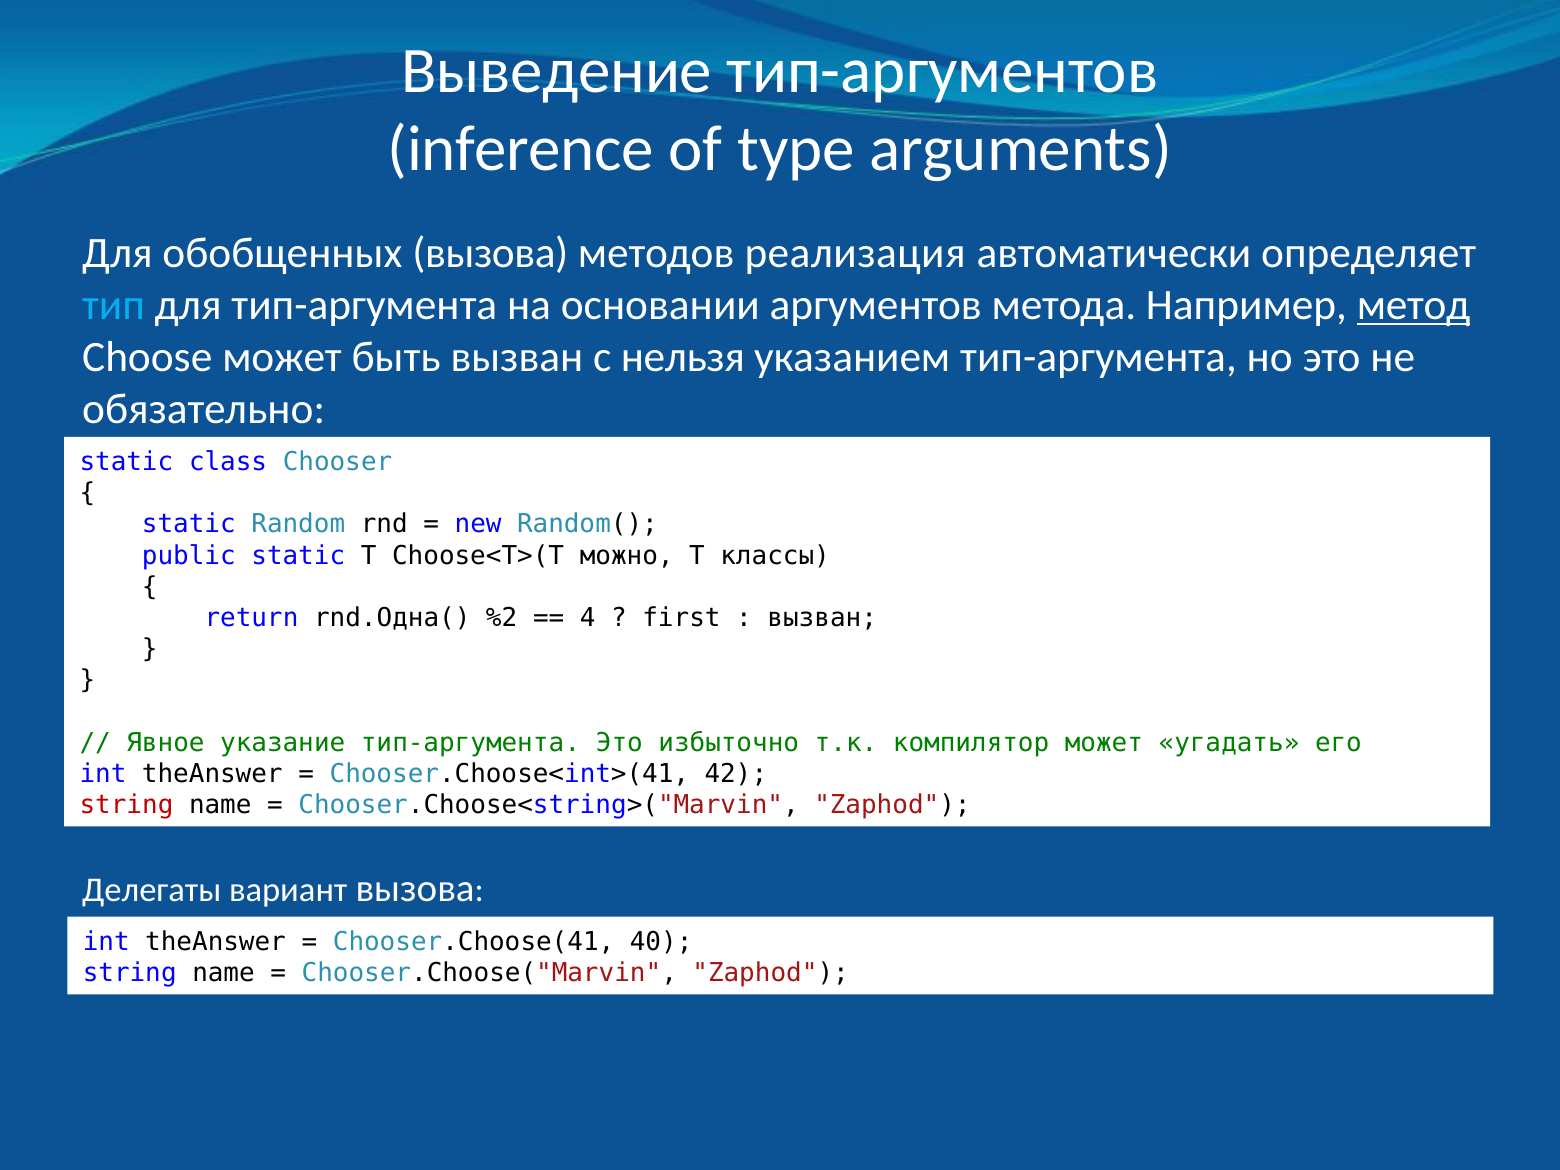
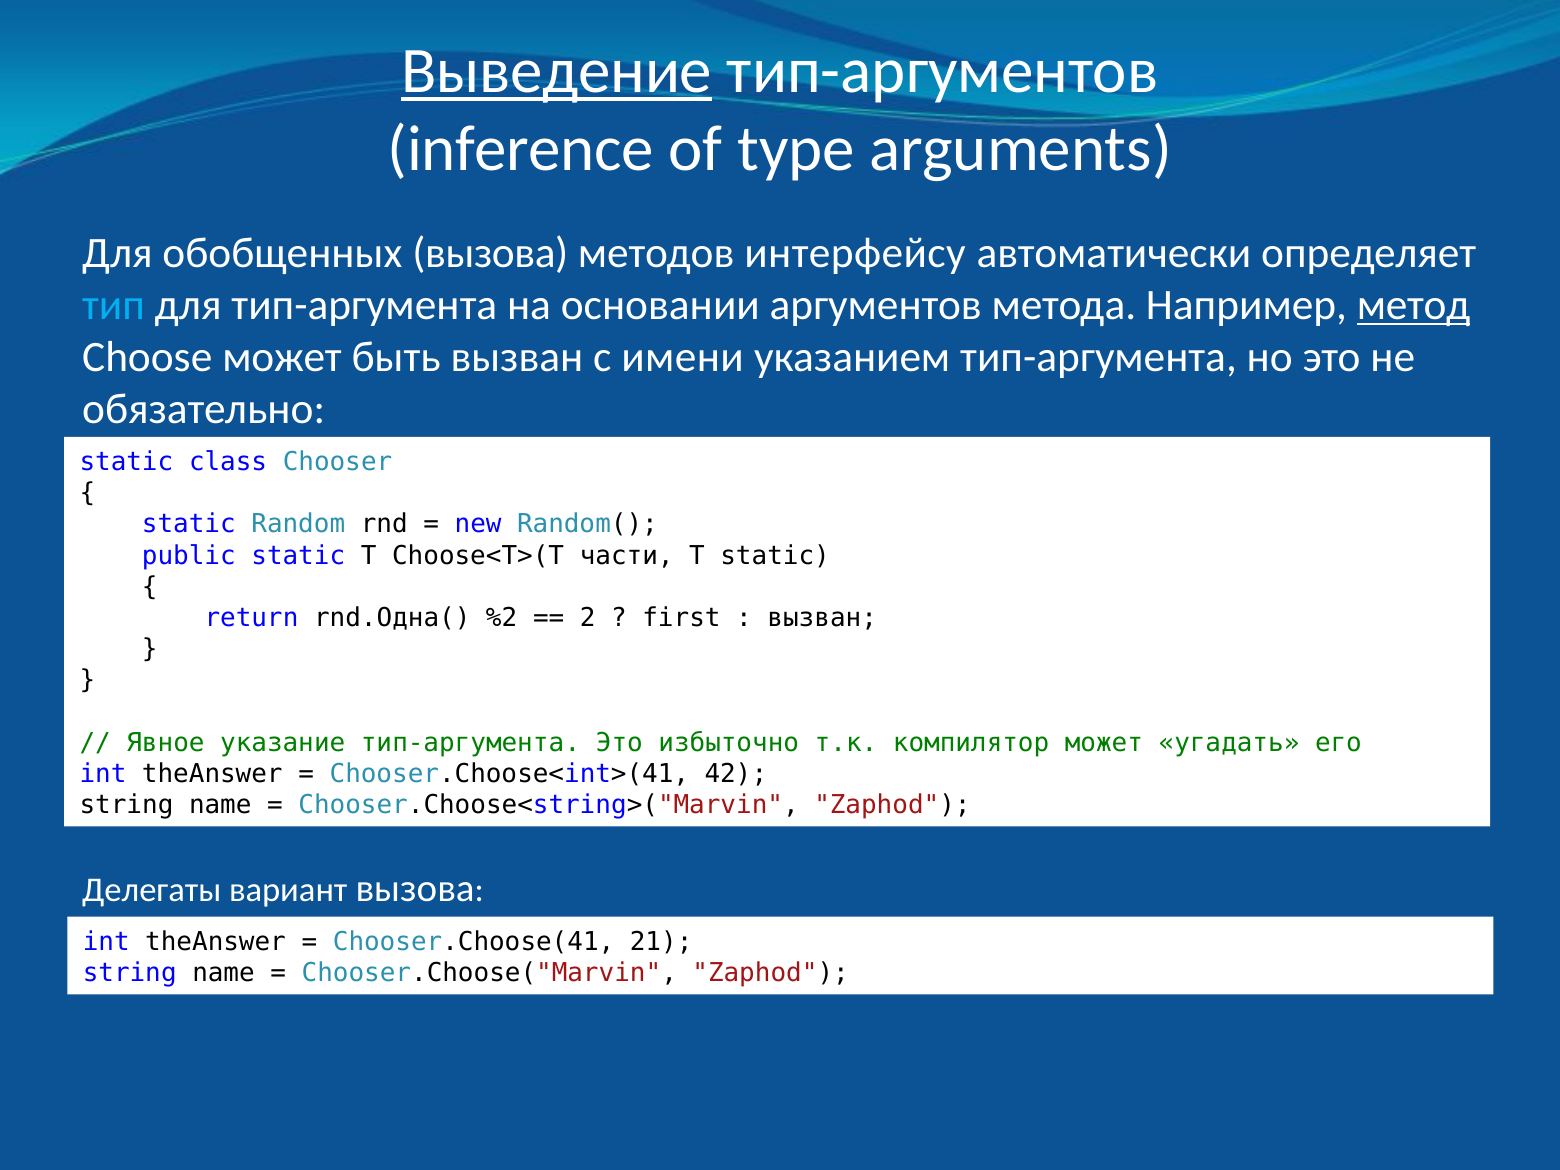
Выведение underline: none -> present
реализация: реализация -> интерфейсу
нельзя: нельзя -> имени
можно: можно -> части
T классы: классы -> static
4: 4 -> 2
string at (126, 805) colour: red -> black
40: 40 -> 21
